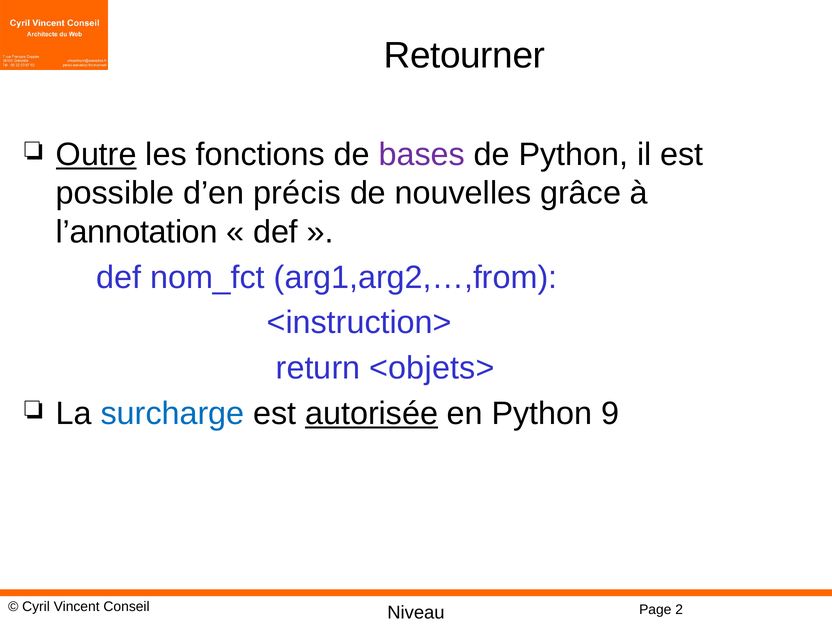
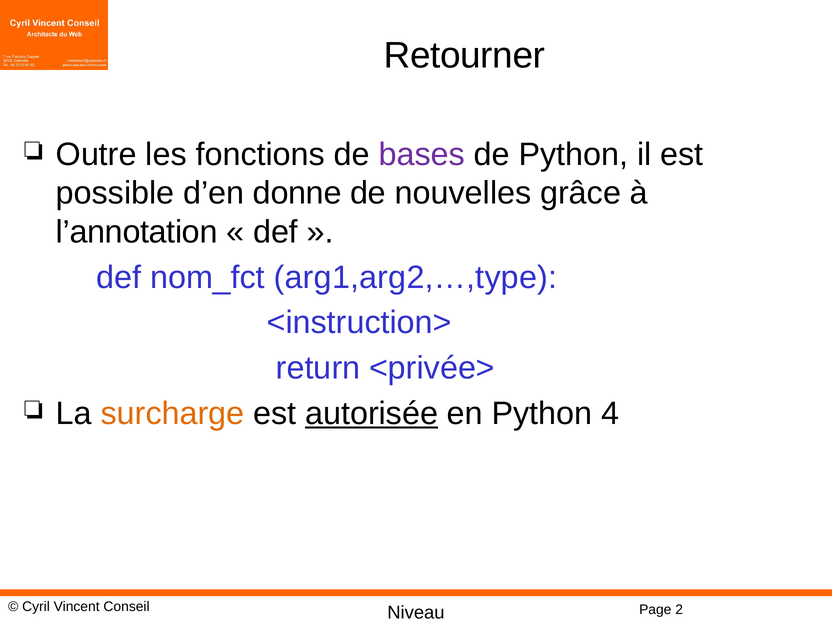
Outre underline: present -> none
précis: précis -> donne
arg1,arg2,…,from: arg1,arg2,…,from -> arg1,arg2,…,type
<objets>: <objets> -> <privée>
surcharge colour: blue -> orange
9: 9 -> 4
